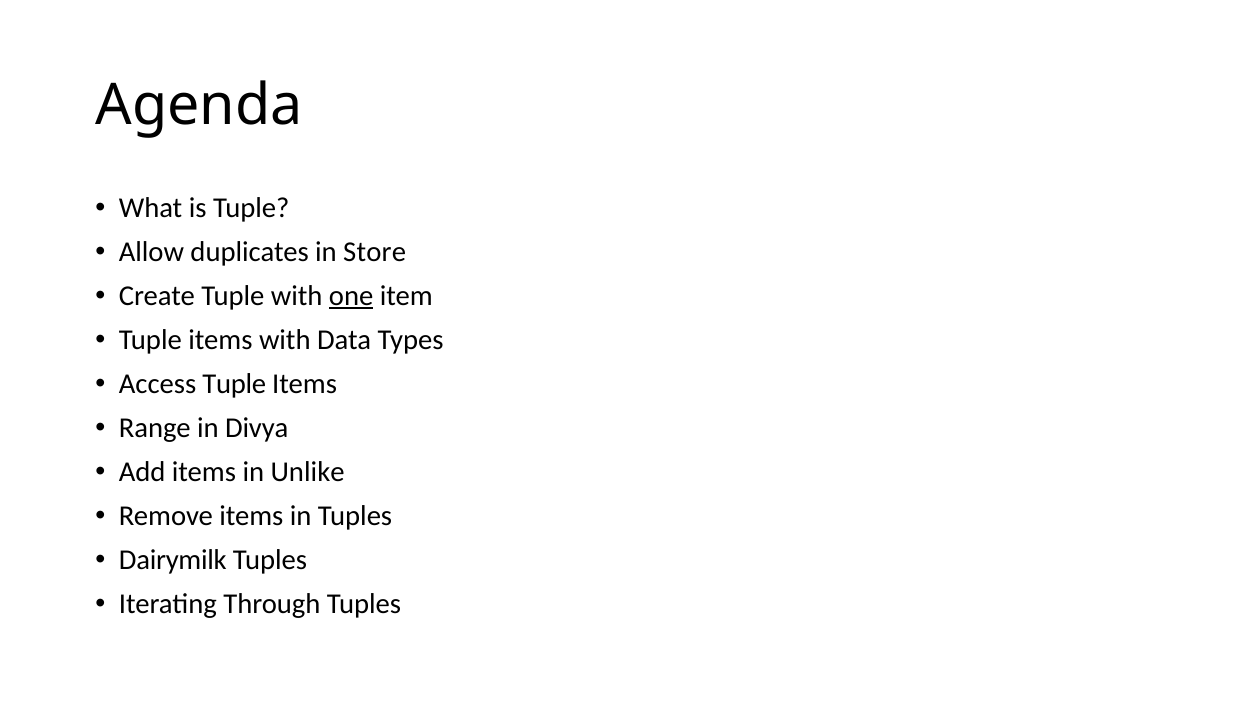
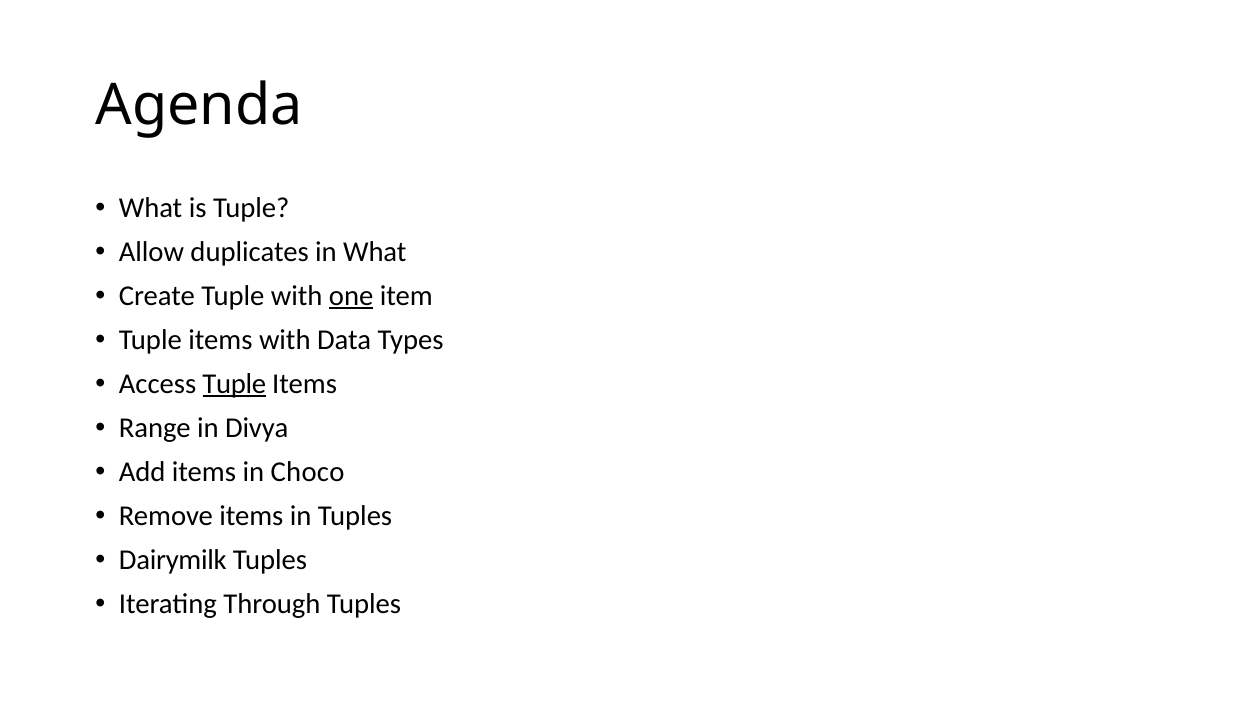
in Store: Store -> What
Tuple at (234, 384) underline: none -> present
Unlike: Unlike -> Choco
